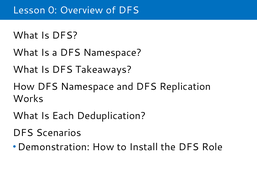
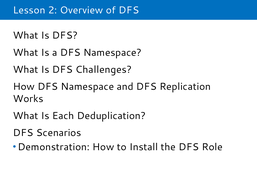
0: 0 -> 2
Takeaways: Takeaways -> Challenges
